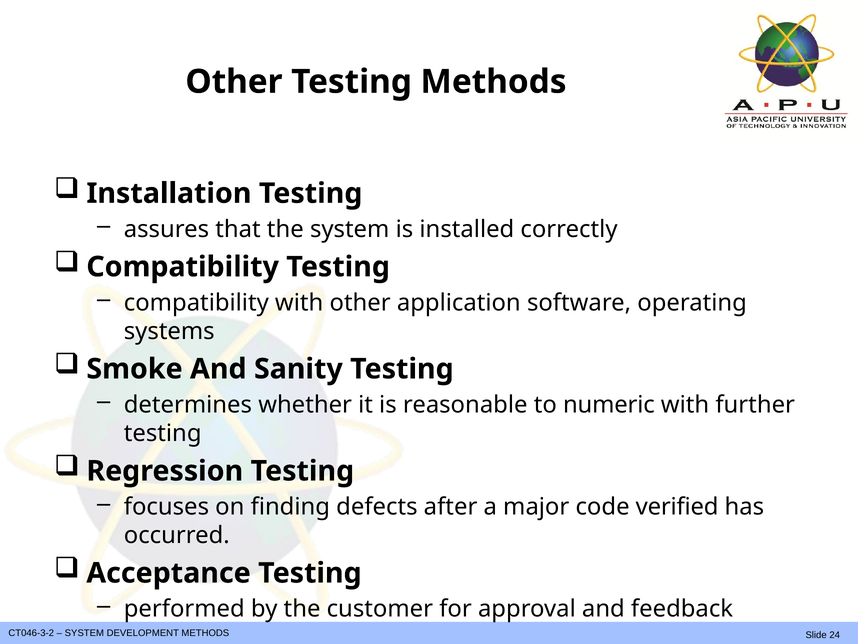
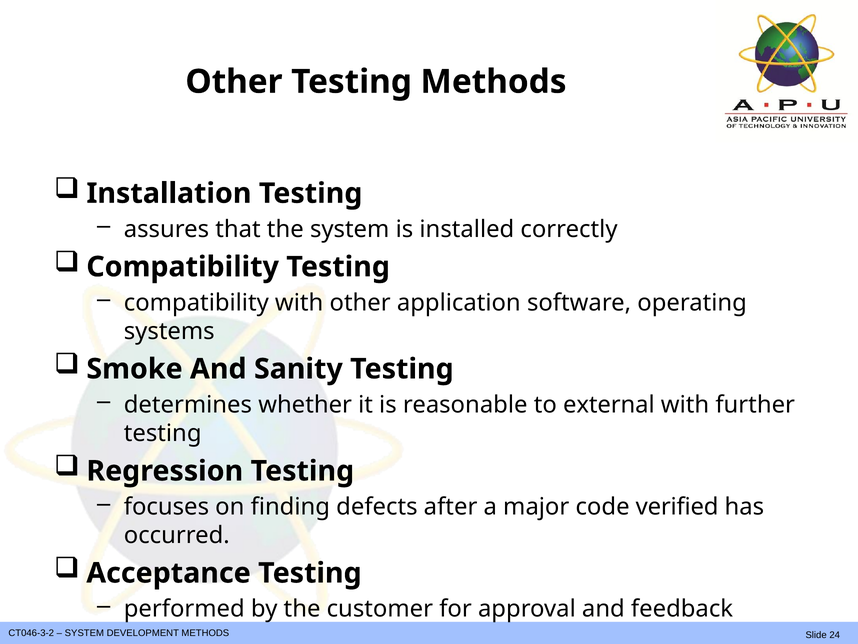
numeric: numeric -> external
